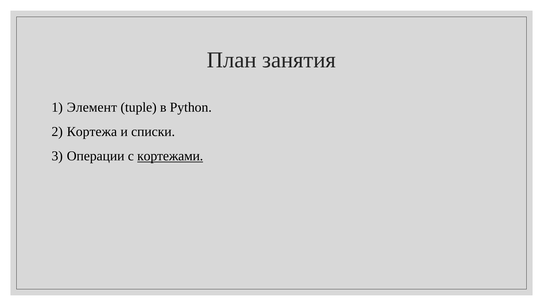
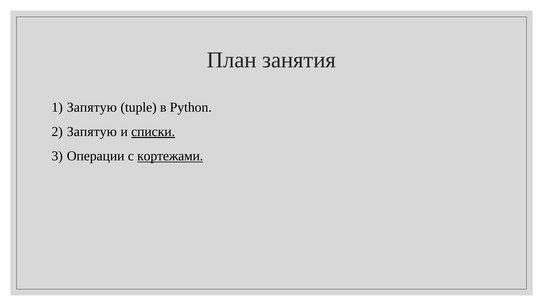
Элемент at (92, 107): Элемент -> Запятую
Кортежа at (92, 131): Кортежа -> Запятую
списки underline: none -> present
